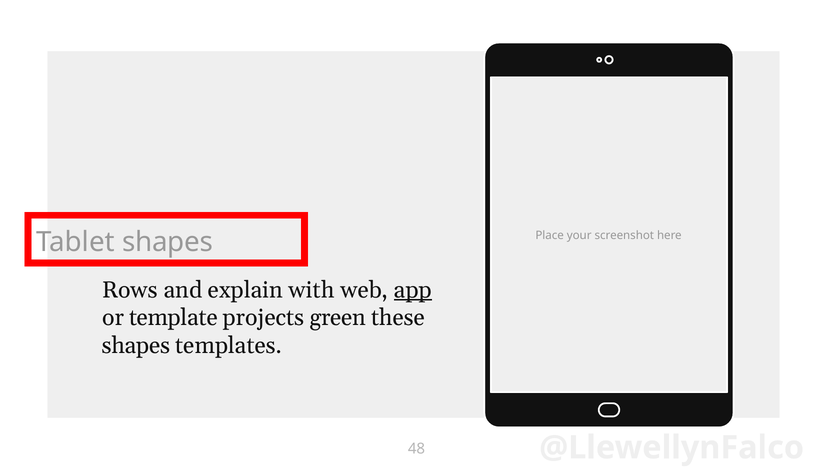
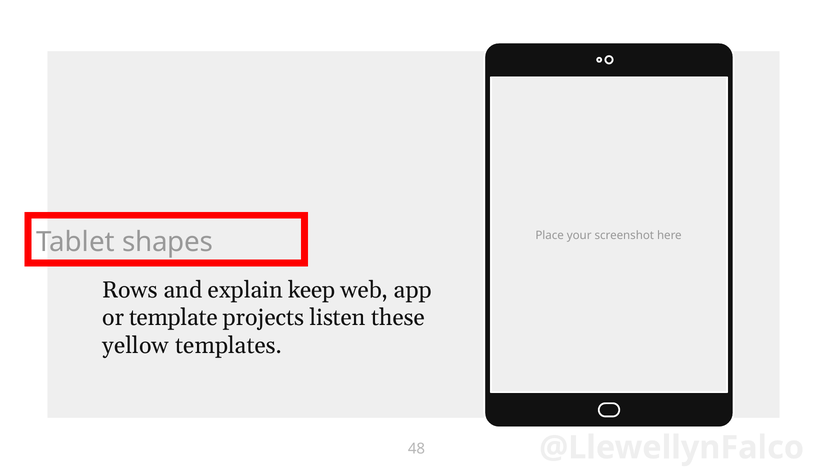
with: with -> keep
app underline: present -> none
green: green -> listen
shapes at (136, 345): shapes -> yellow
